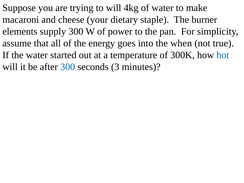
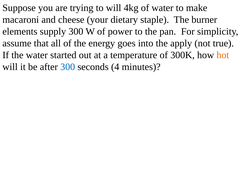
when: when -> apply
hot colour: blue -> orange
3: 3 -> 4
